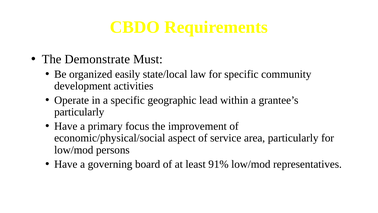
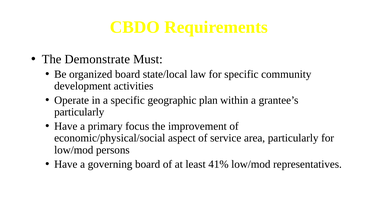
organized easily: easily -> board
lead: lead -> plan
91%: 91% -> 41%
